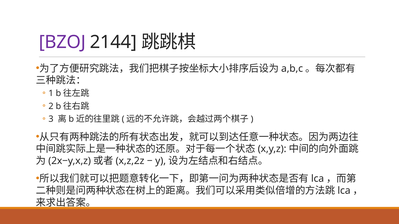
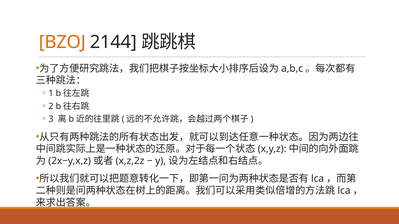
BZOJ colour: purple -> orange
